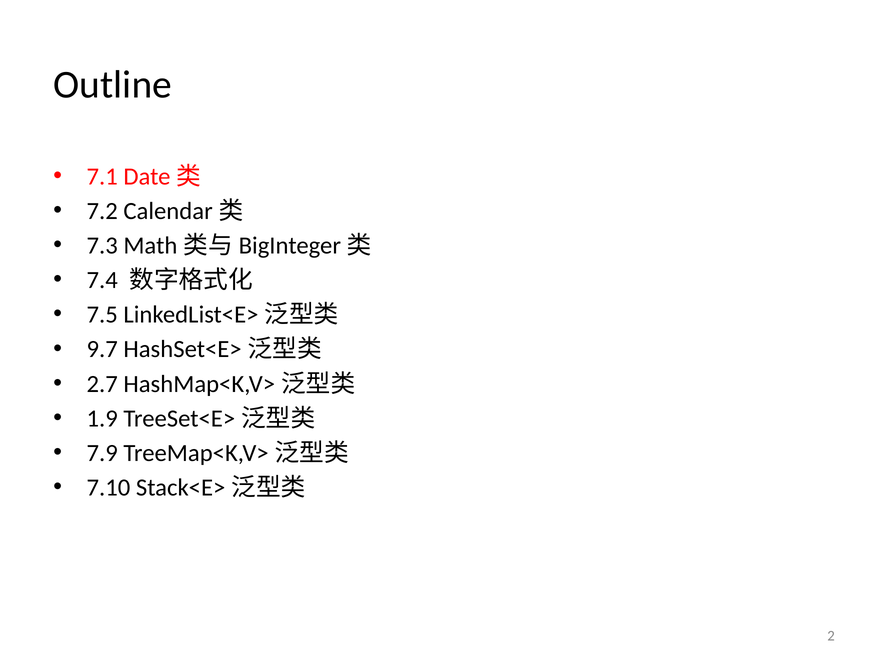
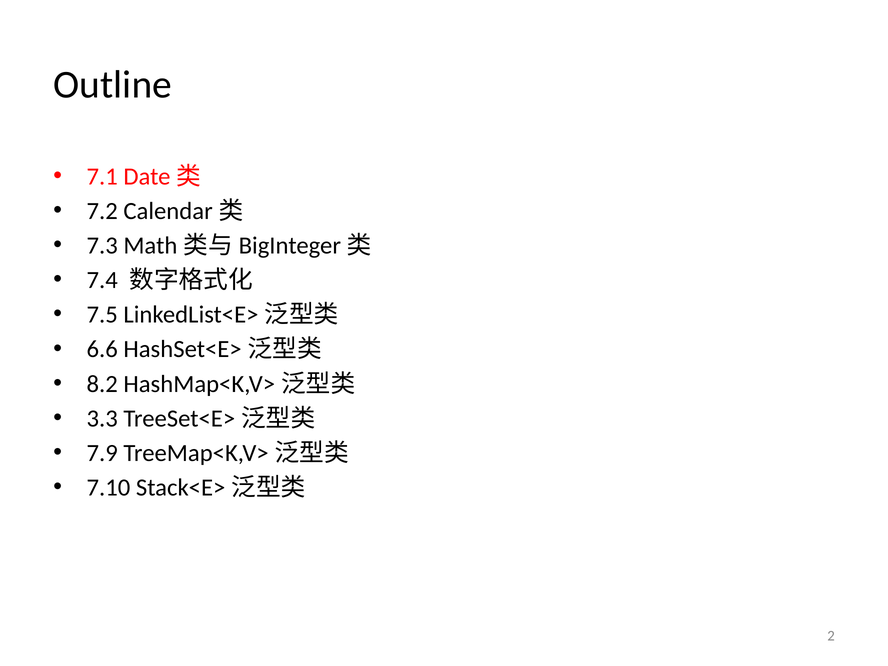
9.7: 9.7 -> 6.6
2.7: 2.7 -> 8.2
1.9: 1.9 -> 3.3
